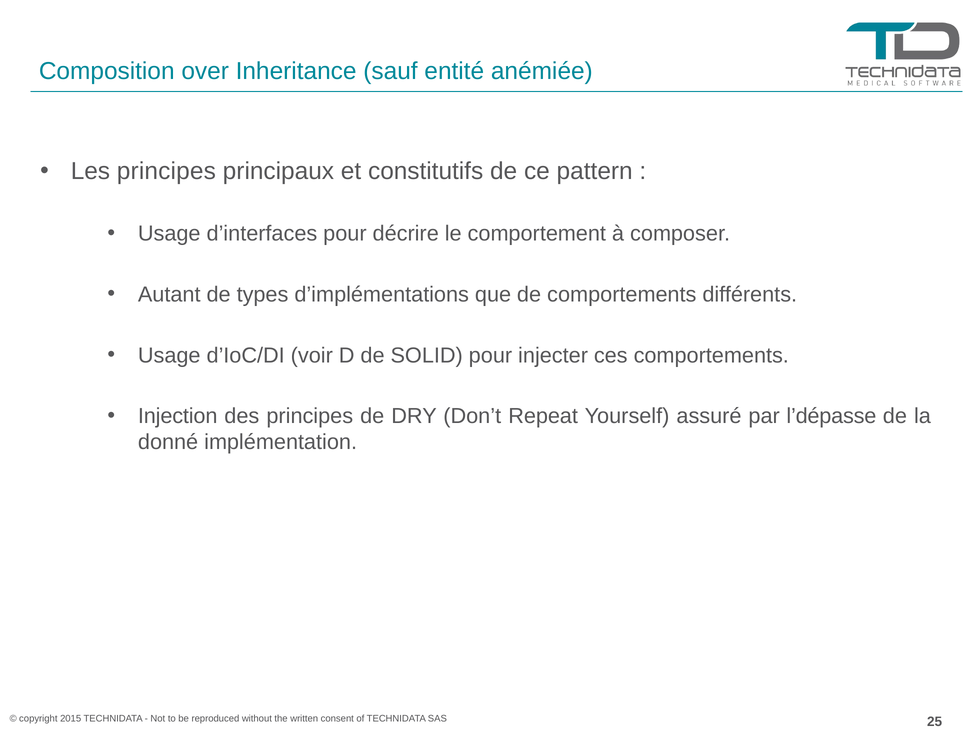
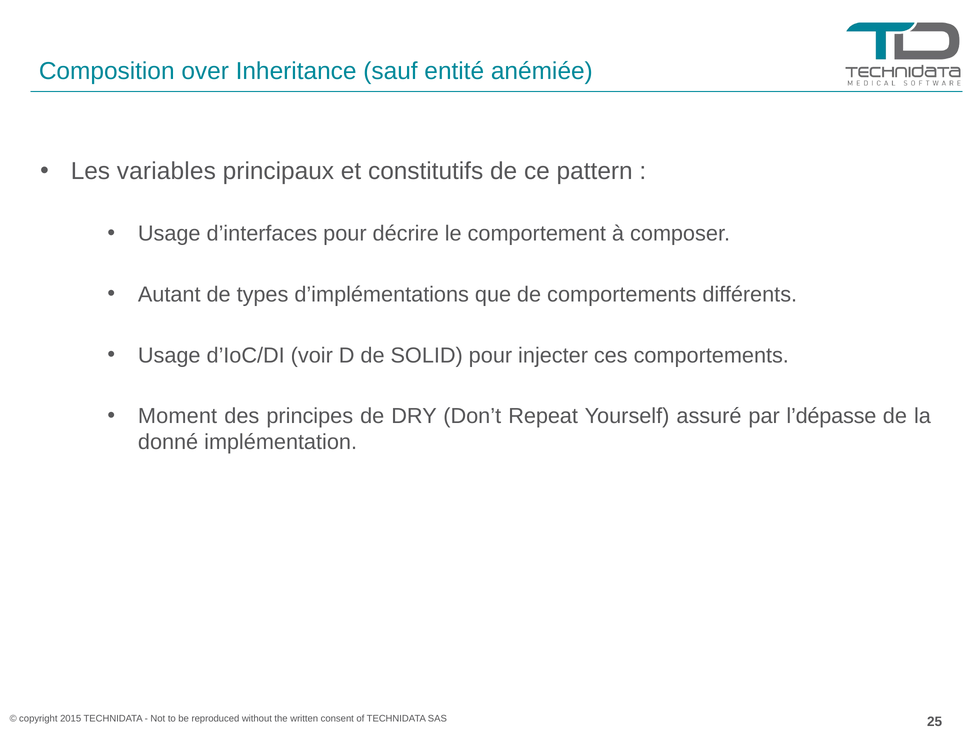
Les principes: principes -> variables
Injection: Injection -> Moment
